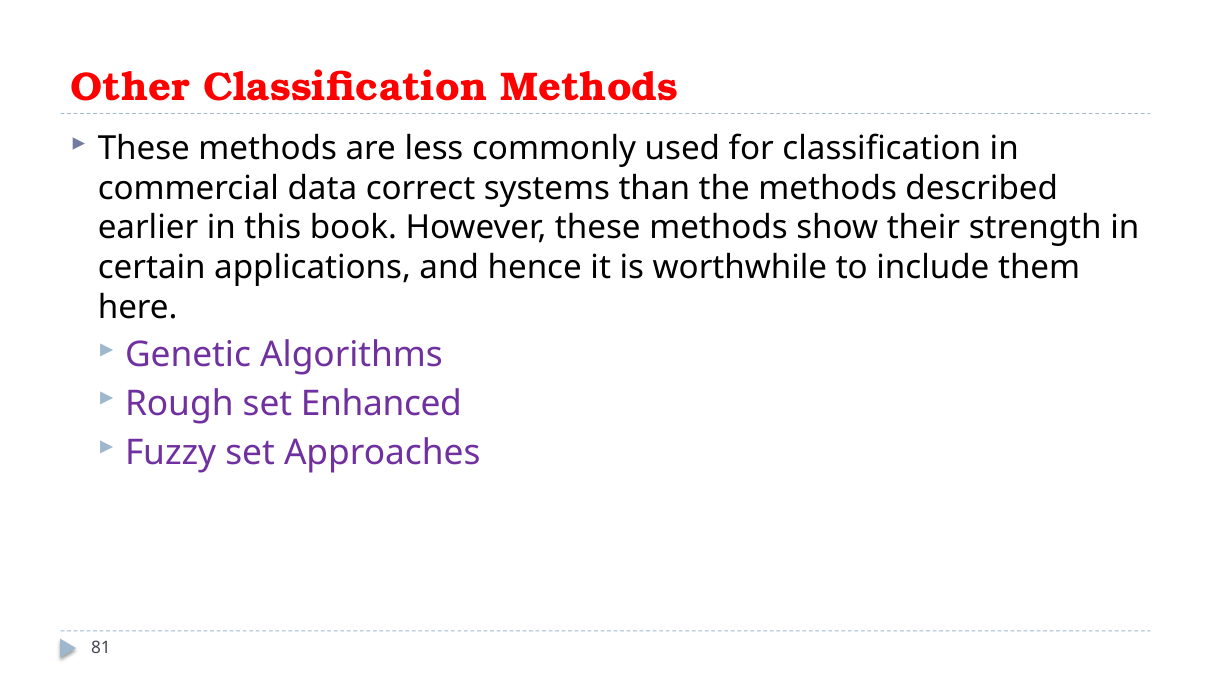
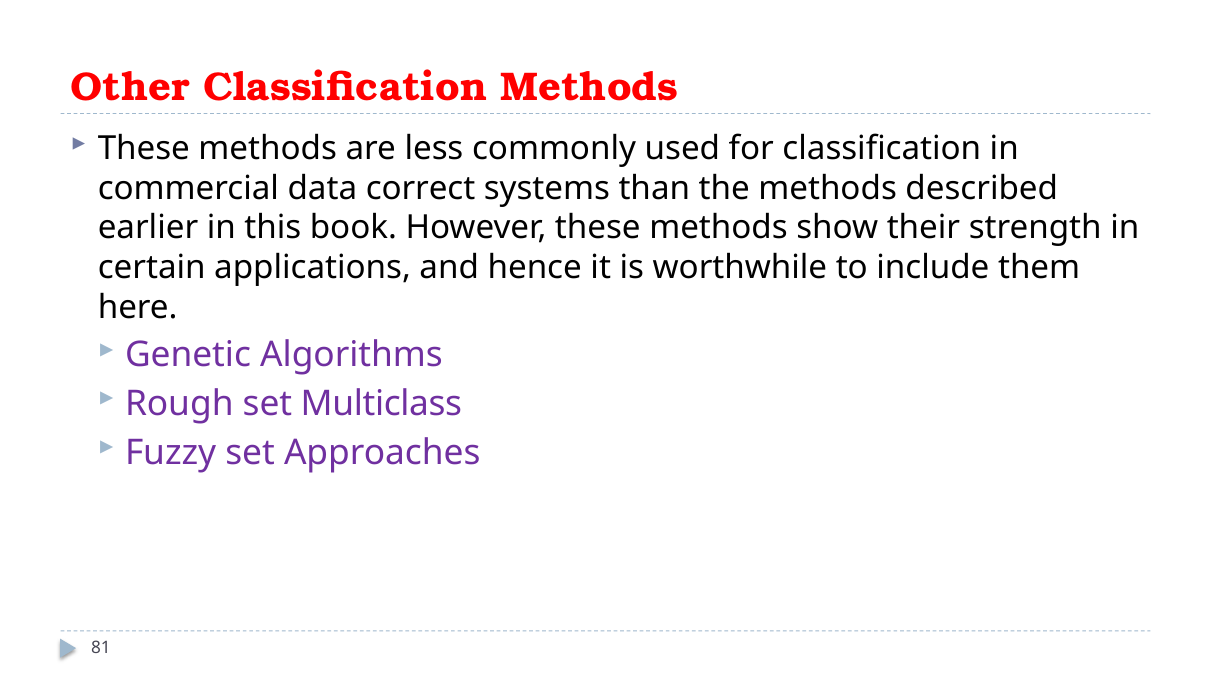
Enhanced: Enhanced -> Multiclass
